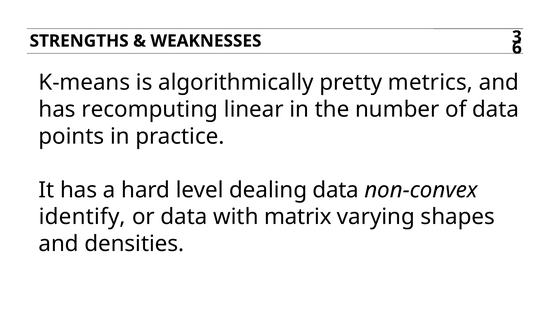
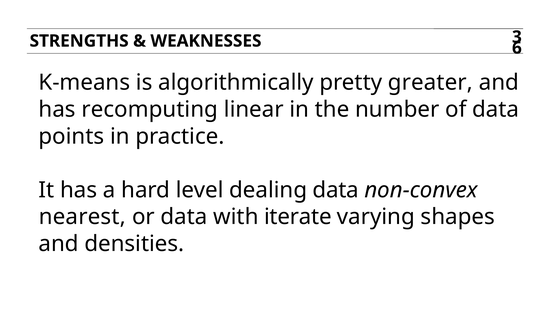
metrics: metrics -> greater
identify: identify -> nearest
matrix: matrix -> iterate
